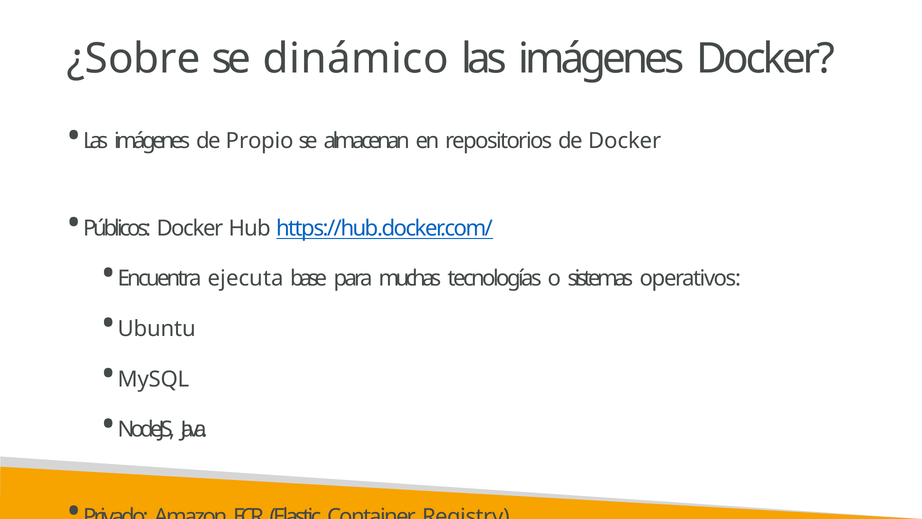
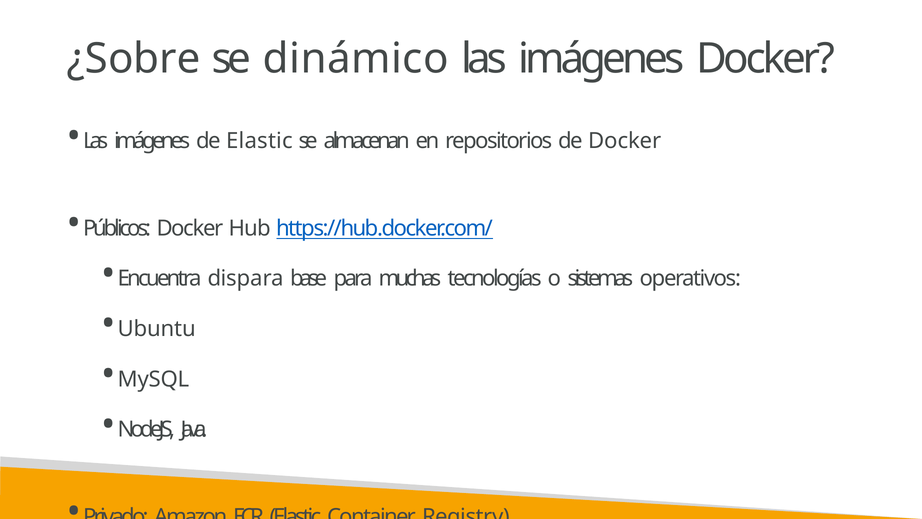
de Propio: Propio -> Elastic
ejecuta: ejecuta -> dispara
